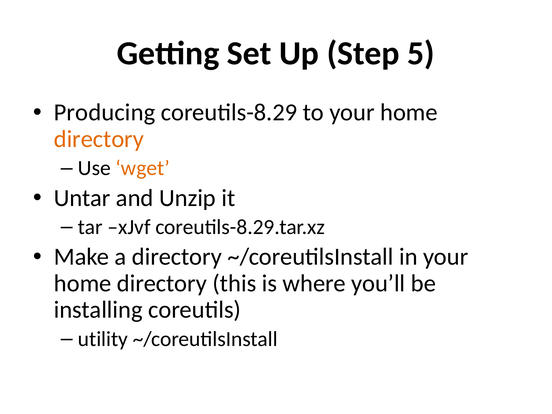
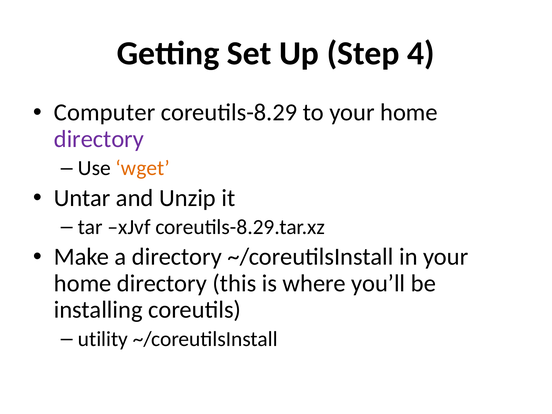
5: 5 -> 4
Producing: Producing -> Computer
directory at (99, 139) colour: orange -> purple
